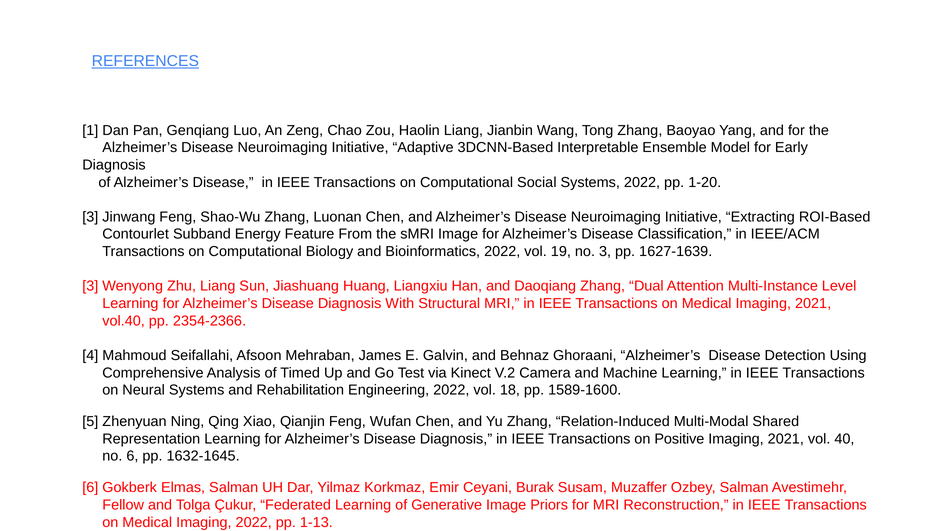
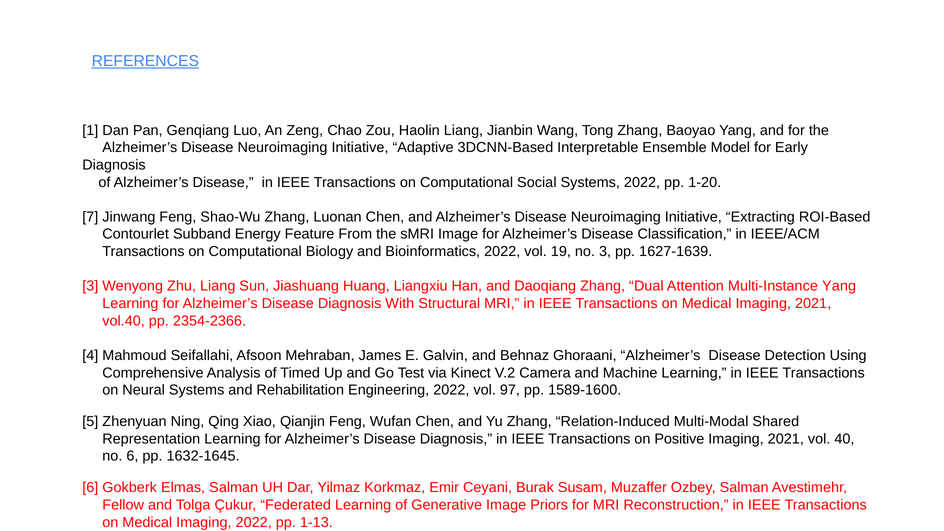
3 at (90, 217): 3 -> 7
Multi-Instance Level: Level -> Yang
18: 18 -> 97
